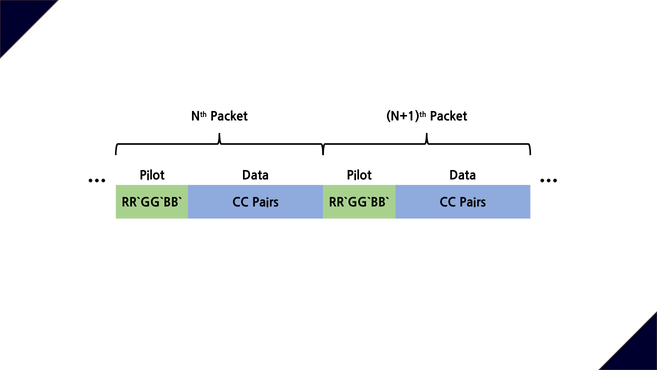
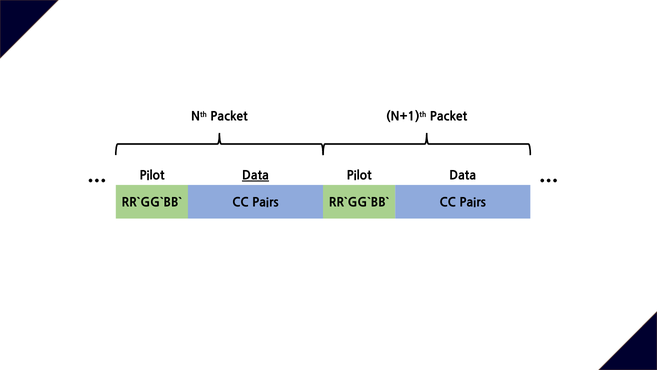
Data at (255, 176) underline: none -> present
